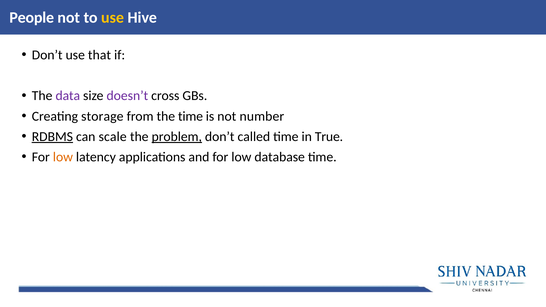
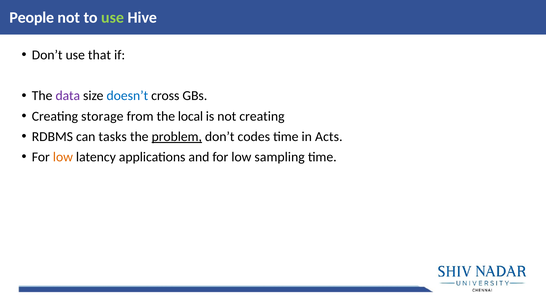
use at (113, 18) colour: yellow -> light green
doesn’t colour: purple -> blue
the time: time -> local
not number: number -> creating
RDBMS underline: present -> none
scale: scale -> tasks
called: called -> codes
True: True -> Acts
database: database -> sampling
